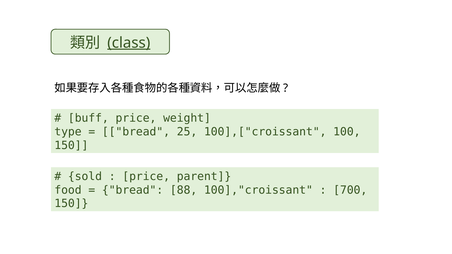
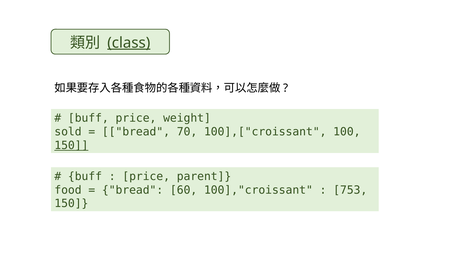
type: type -> sold
25: 25 -> 70
150 at (71, 145) underline: none -> present
sold at (85, 177): sold -> buff
88: 88 -> 60
700: 700 -> 753
